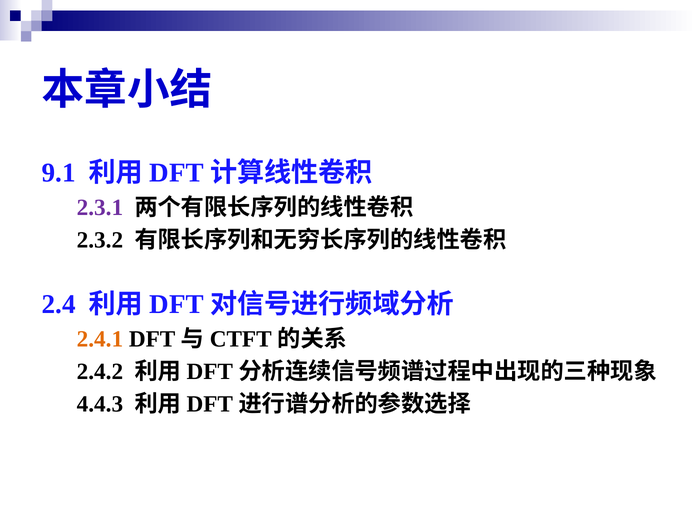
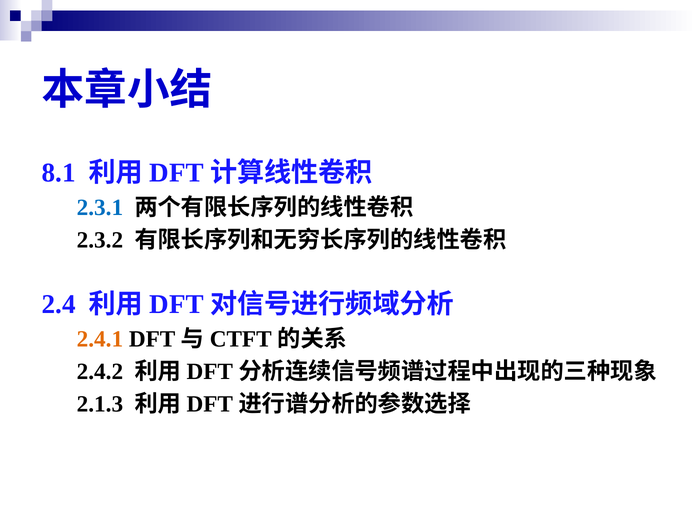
9.1: 9.1 -> 8.1
2.3.1 colour: purple -> blue
4.4.3: 4.4.3 -> 2.1.3
